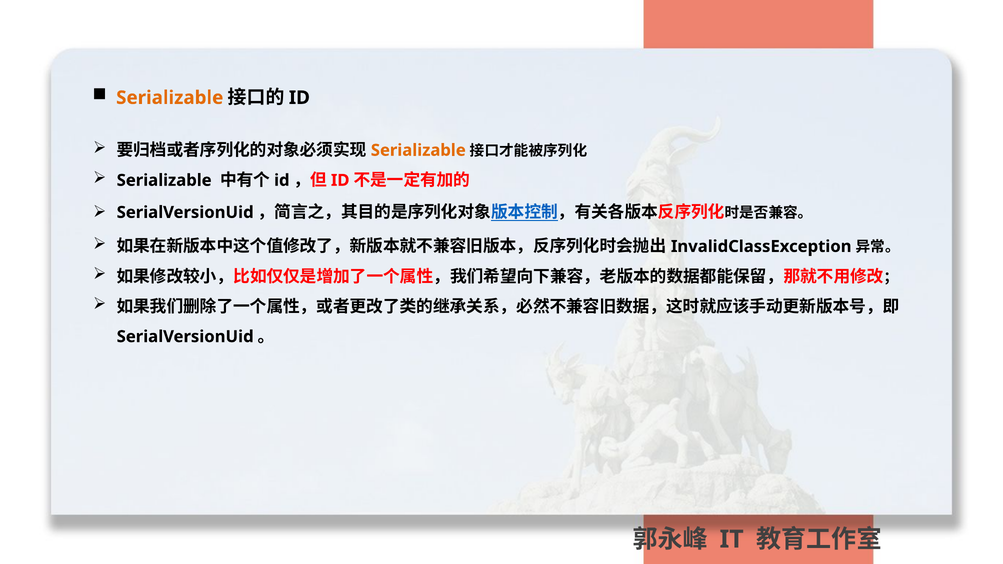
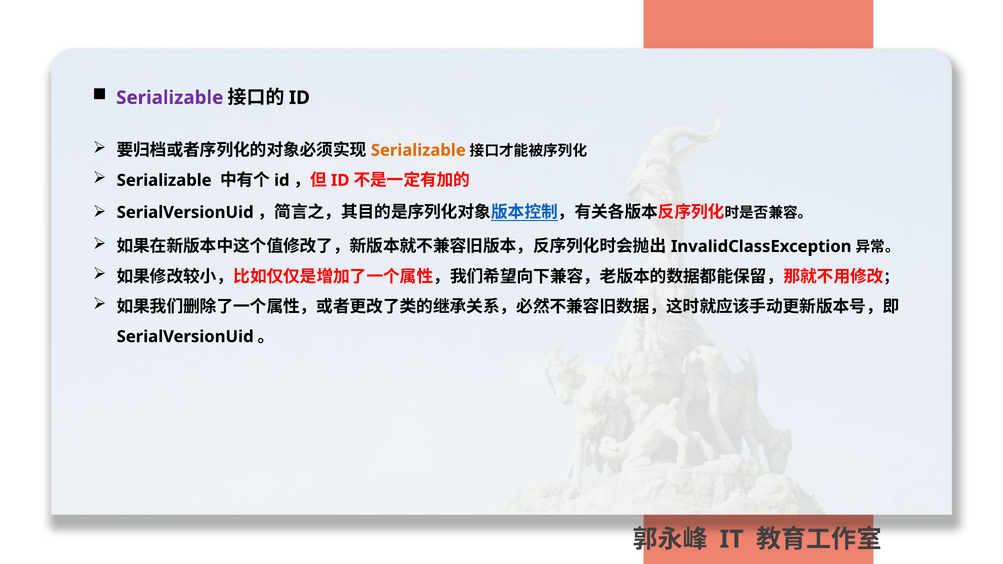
Serializable at (170, 98) colour: orange -> purple
